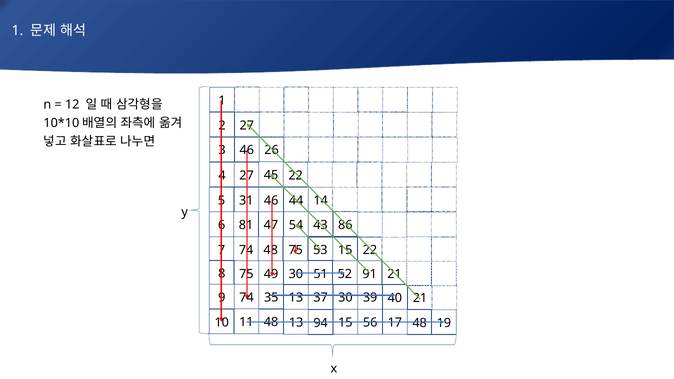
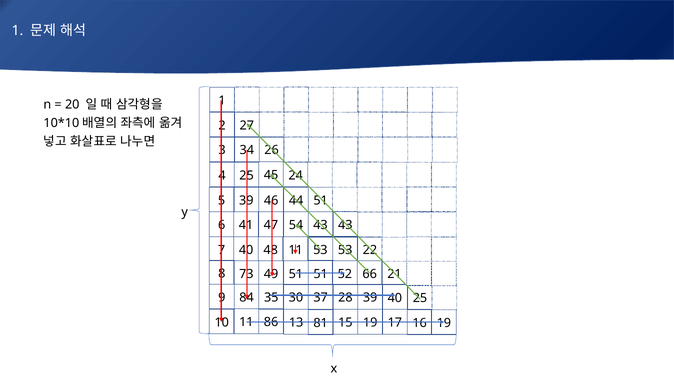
12 at (72, 105): 12 -> 20
3 46: 46 -> 34
4 27: 27 -> 25
22 at (296, 175): 22 -> 24
5 31: 31 -> 39
44 14: 14 -> 51
6 81: 81 -> 41
43 86: 86 -> 43
7 74: 74 -> 40
48 75: 75 -> 11
53 15: 15 -> 53
8 75: 75 -> 73
49 30: 30 -> 51
91: 91 -> 66
9 74: 74 -> 84
35 13: 13 -> 30
37 30: 30 -> 28
40 21: 21 -> 25
11 48: 48 -> 86
94: 94 -> 81
15 56: 56 -> 19
17 48: 48 -> 16
